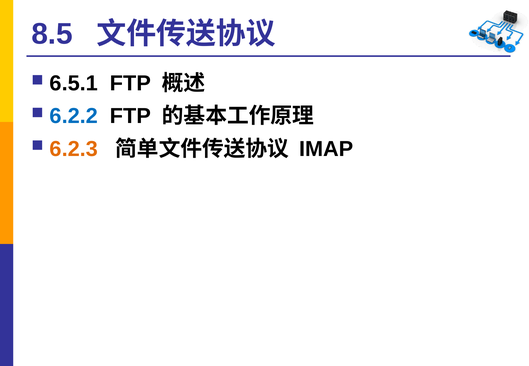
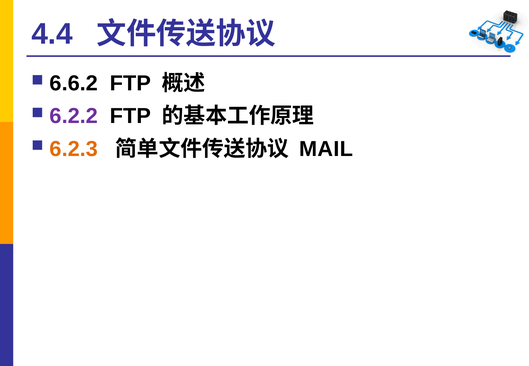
8.5: 8.5 -> 4.4
6.5.1: 6.5.1 -> 6.6.2
6.2.2 colour: blue -> purple
IMAP: IMAP -> MAIL
